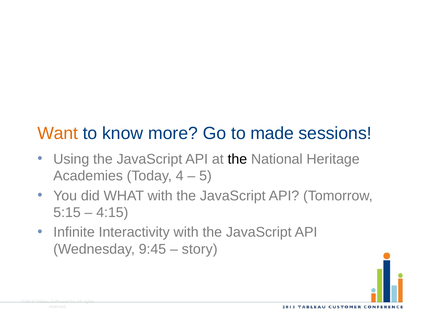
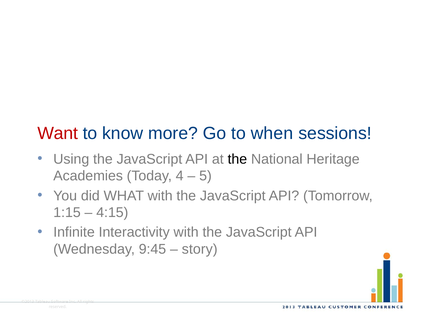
Want colour: orange -> red
made: made -> when
5:15: 5:15 -> 1:15
